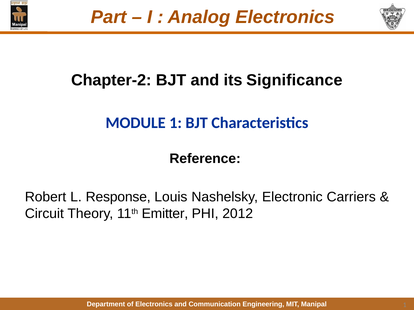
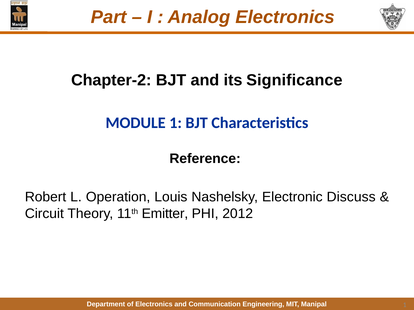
Response: Response -> Operation
Carriers: Carriers -> Discuss
